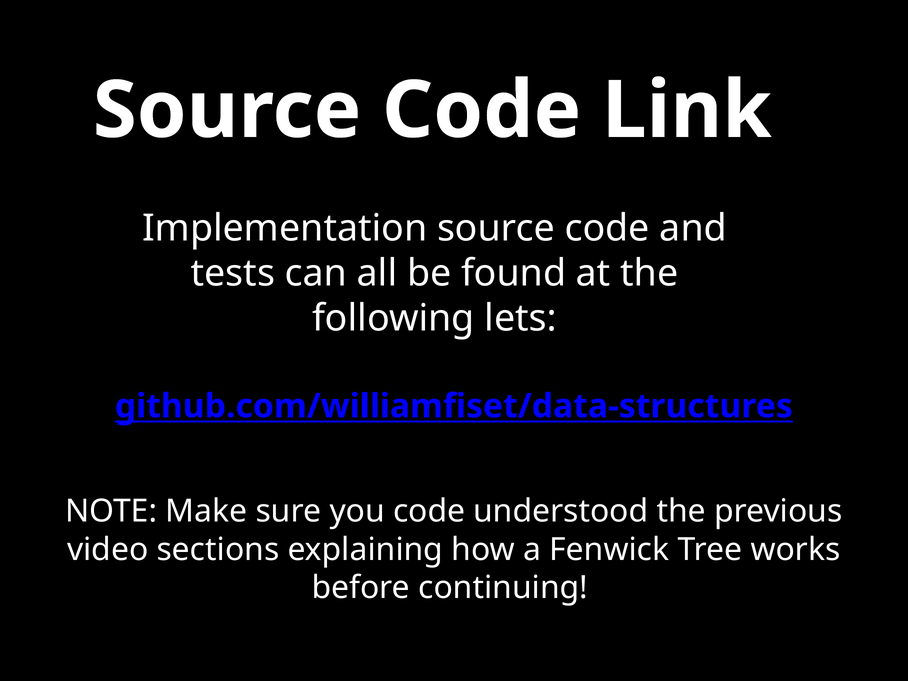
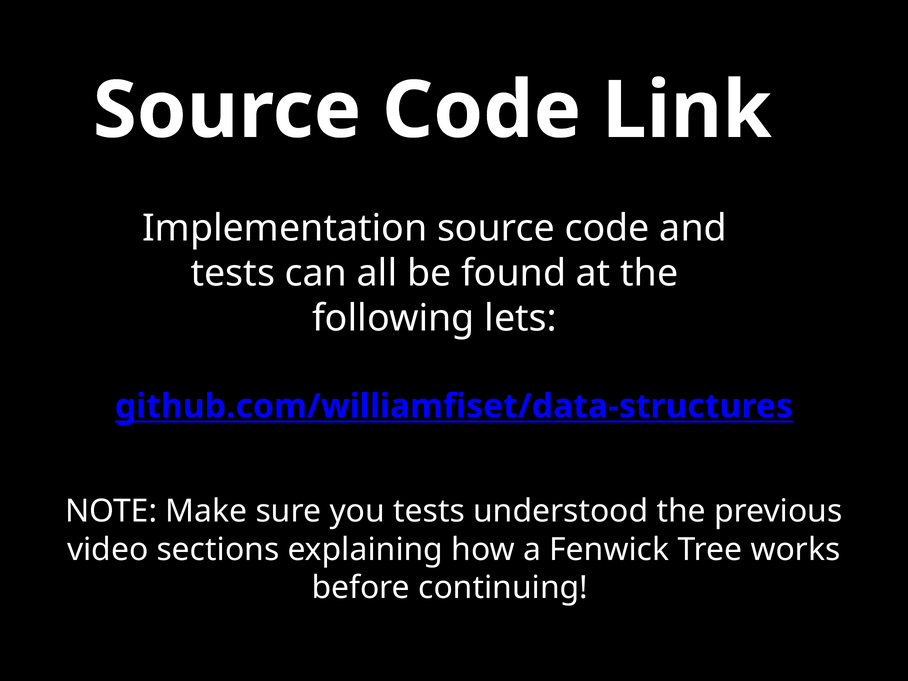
you code: code -> tests
